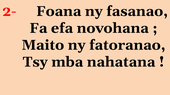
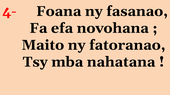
2-: 2- -> 4-
